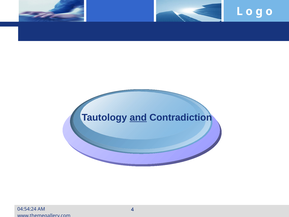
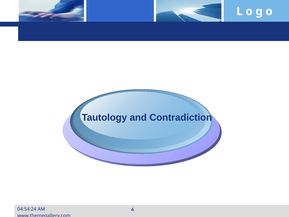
and underline: present -> none
